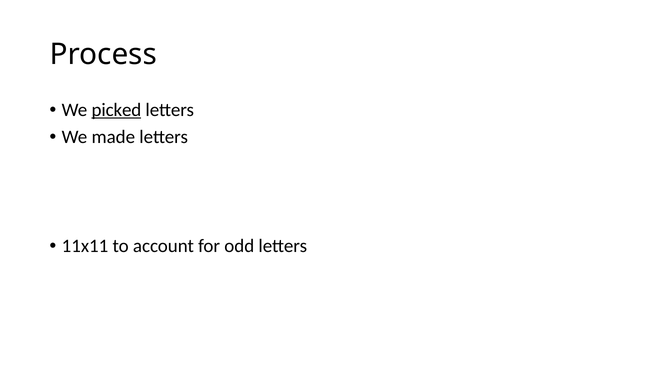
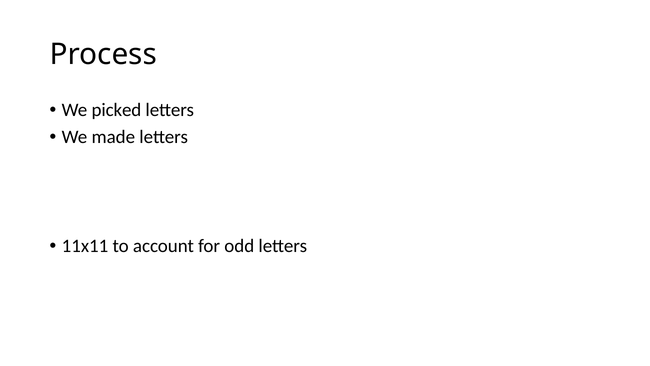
picked underline: present -> none
